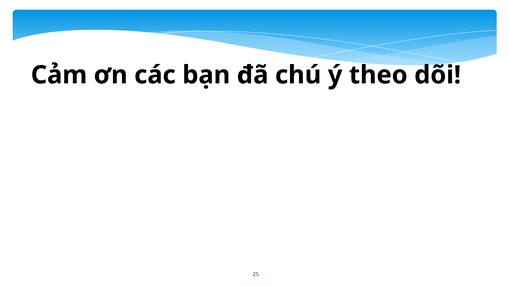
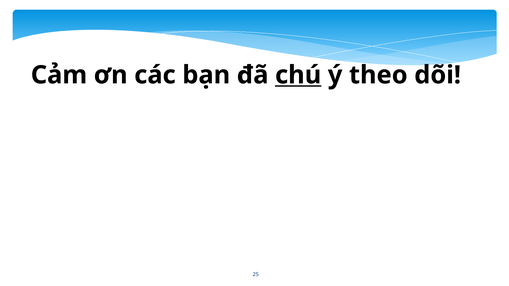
chú underline: none -> present
